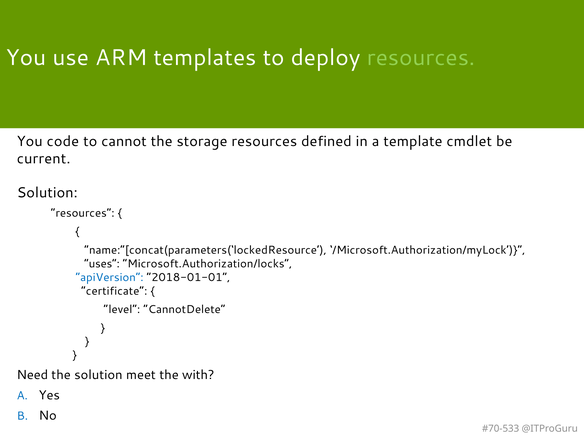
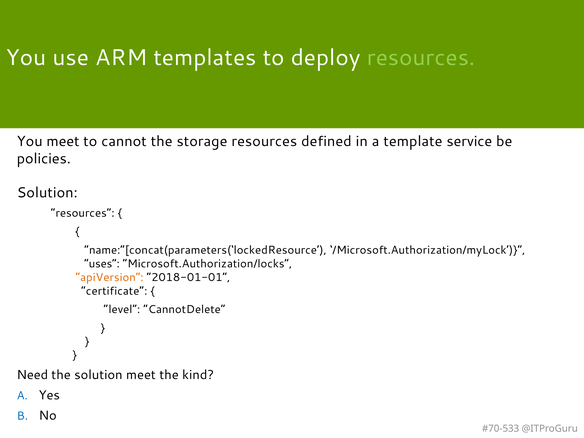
You code: code -> meet
cmdlet: cmdlet -> service
current: current -> policies
apiVersion colour: blue -> orange
with: with -> kind
